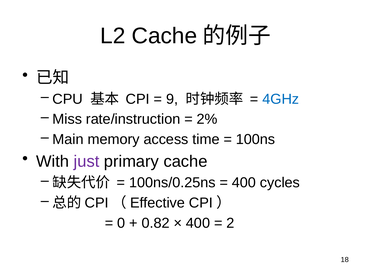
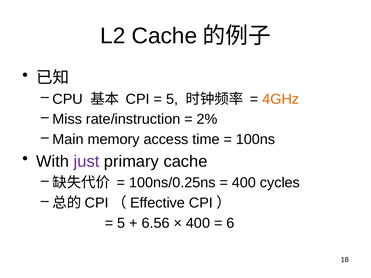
9 at (172, 99): 9 -> 5
4GHz colour: blue -> orange
0 at (121, 223): 0 -> 5
0.82: 0.82 -> 6.56
2: 2 -> 6
